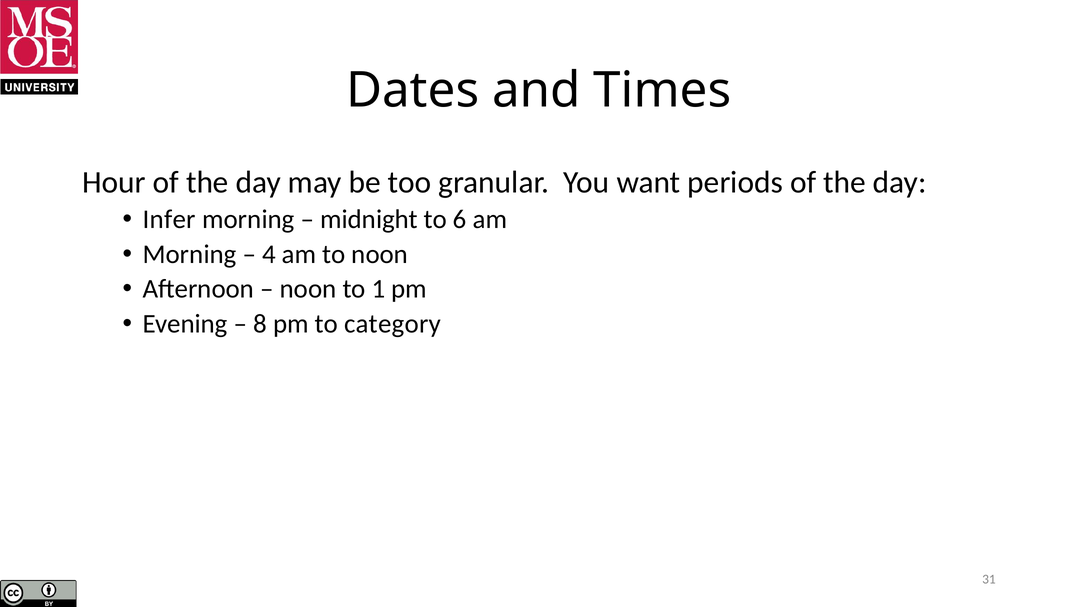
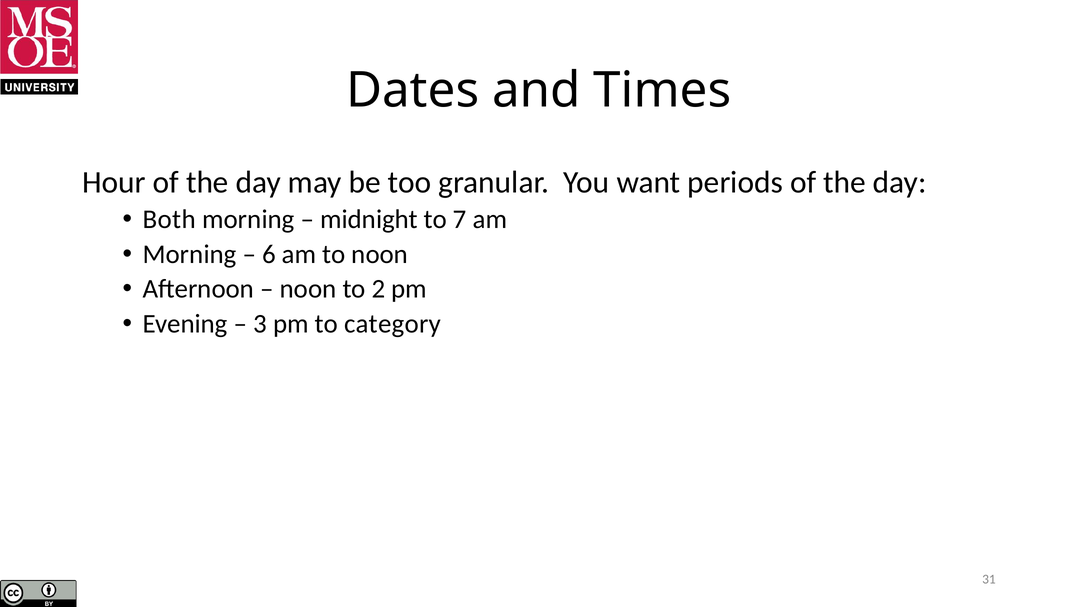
Infer: Infer -> Both
6: 6 -> 7
4: 4 -> 6
1: 1 -> 2
8: 8 -> 3
